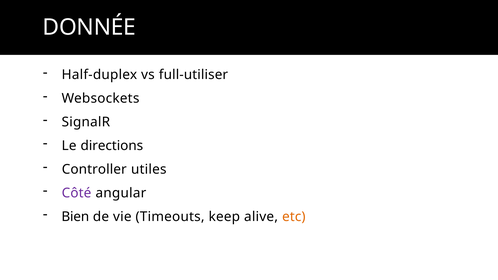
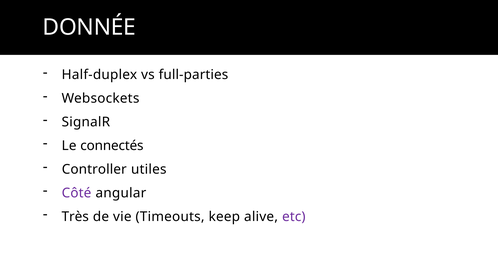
full-utiliser: full-utiliser -> full-parties
directions: directions -> connectés
Bien: Bien -> Très
etc colour: orange -> purple
